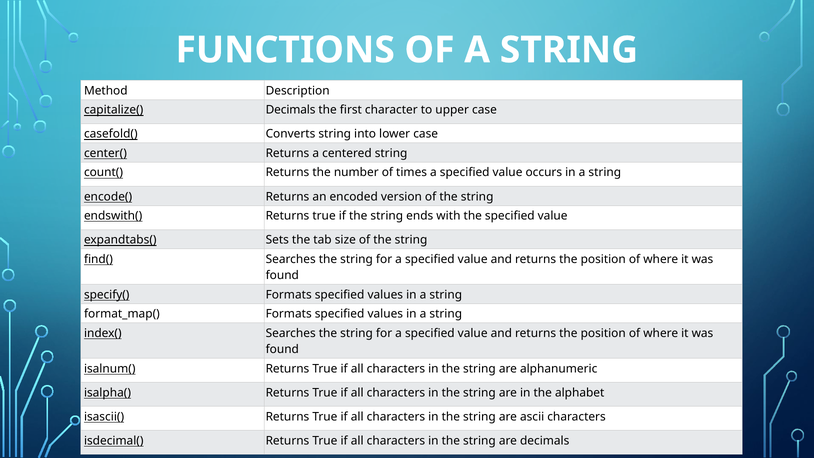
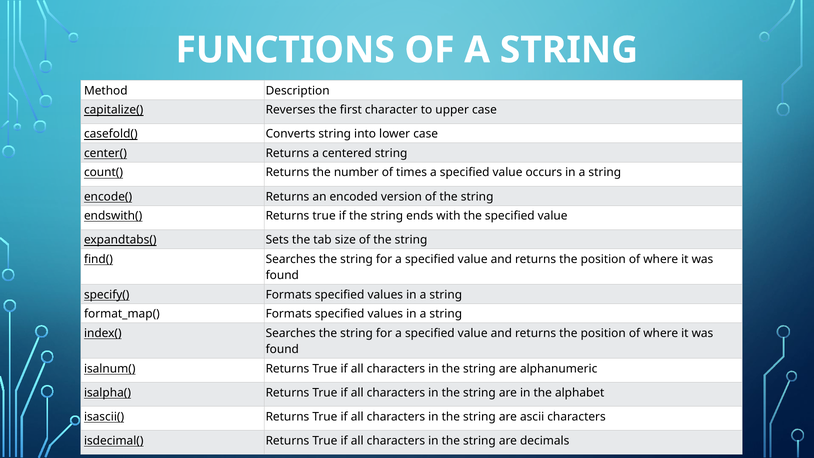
capitalize( Decimals: Decimals -> Reverses
